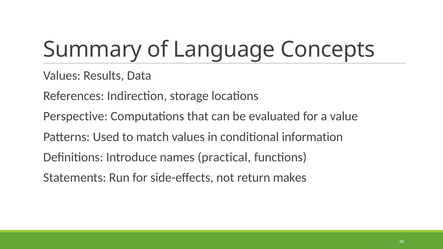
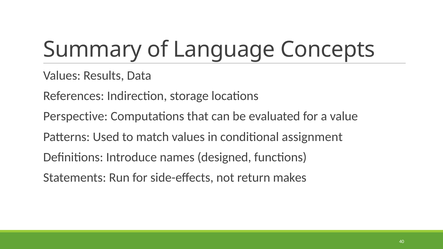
information: information -> assignment
practical: practical -> designed
